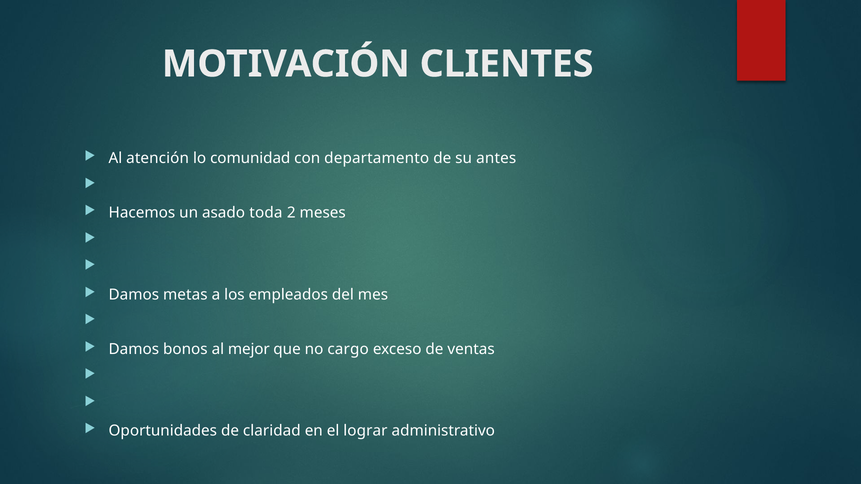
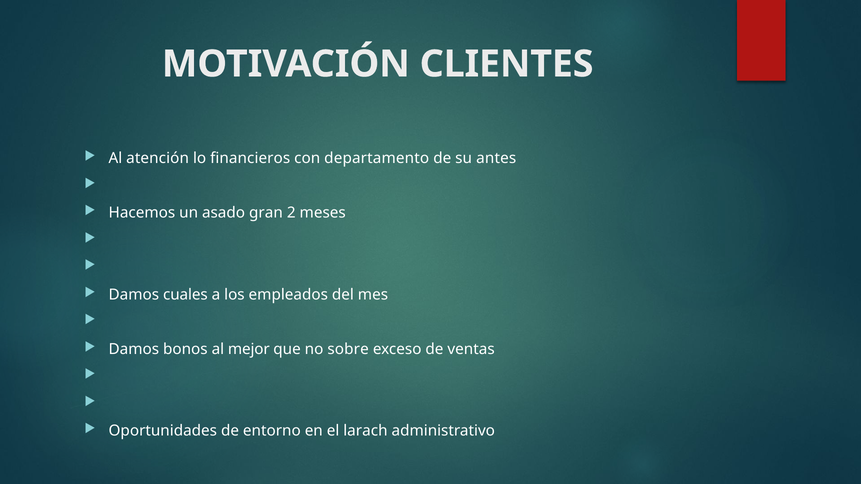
comunidad: comunidad -> financieros
toda: toda -> gran
metas: metas -> cuales
cargo: cargo -> sobre
claridad: claridad -> entorno
lograr: lograr -> larach
